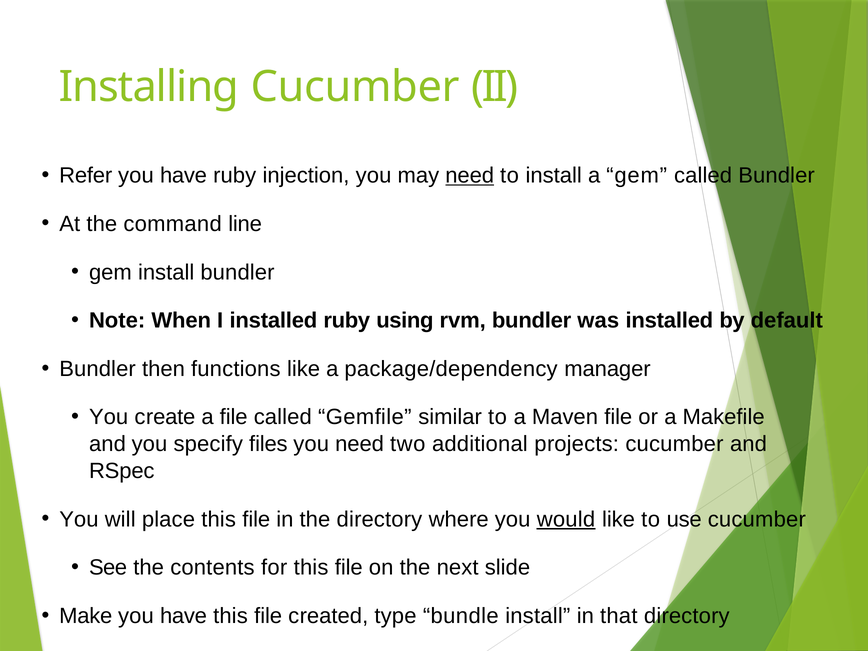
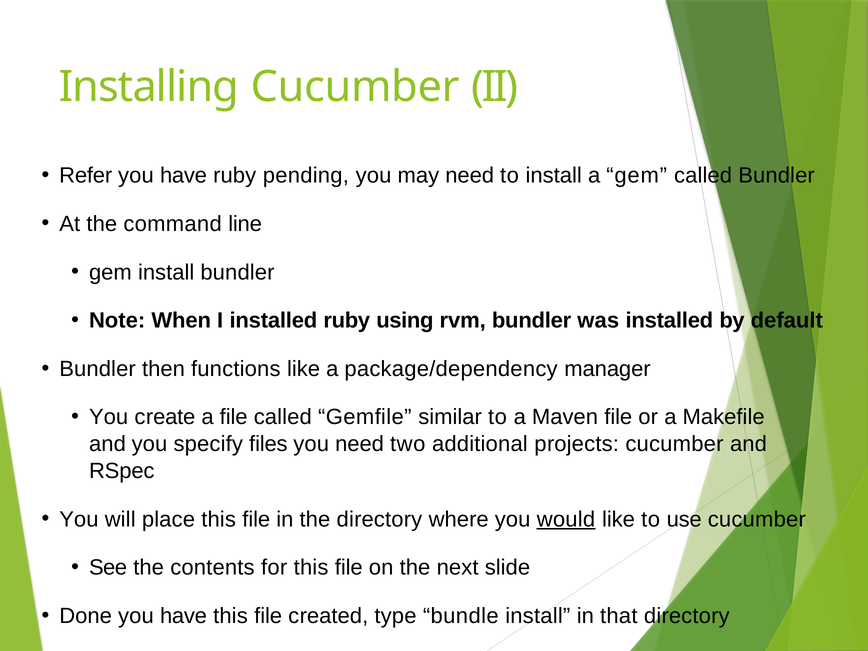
injection: injection -> pending
need at (470, 176) underline: present -> none
Make: Make -> Done
